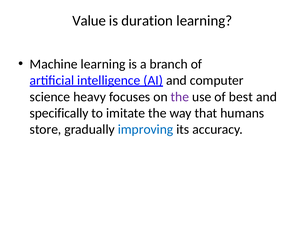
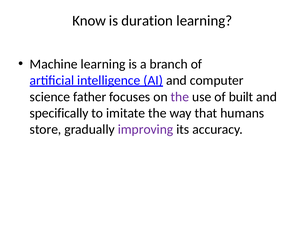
Value: Value -> Know
heavy: heavy -> father
best: best -> built
improving colour: blue -> purple
